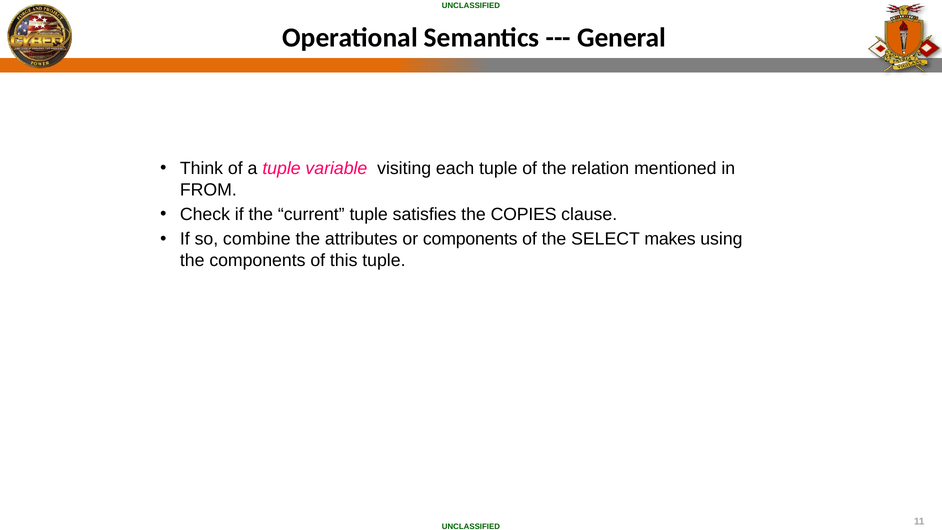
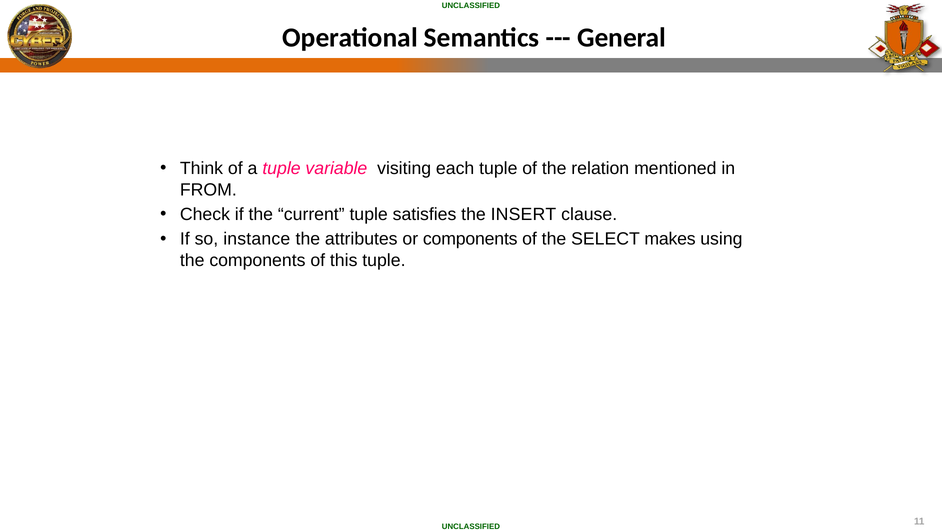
COPIES: COPIES -> INSERT
combine: combine -> instance
